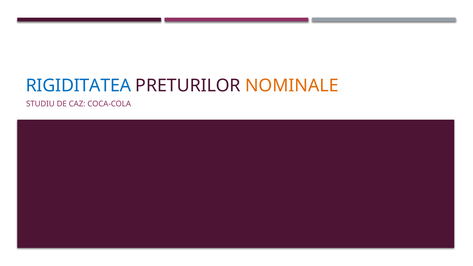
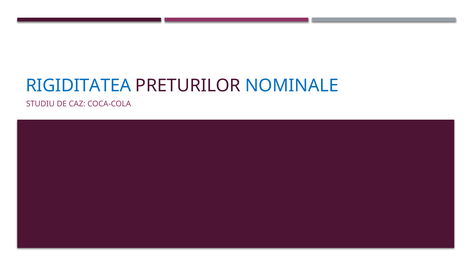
NOMINALE colour: orange -> blue
